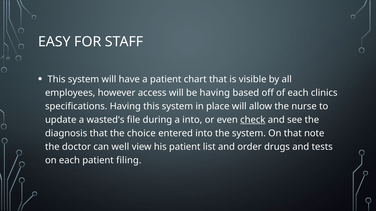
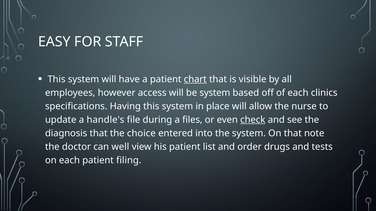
chart underline: none -> present
be having: having -> system
wasted's: wasted's -> handle's
a into: into -> files
